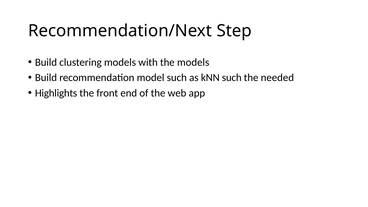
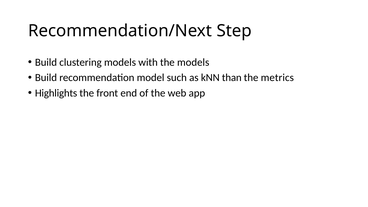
kNN such: such -> than
needed: needed -> metrics
